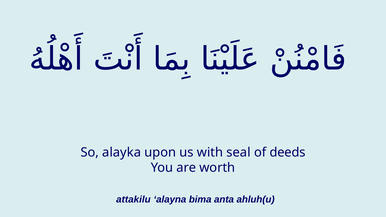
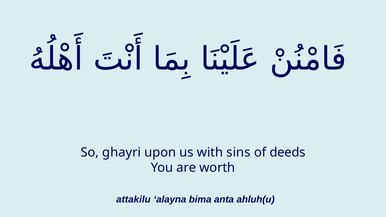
alayka: alayka -> ghayri
seal: seal -> sins
